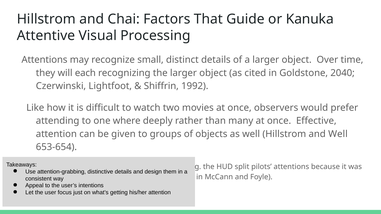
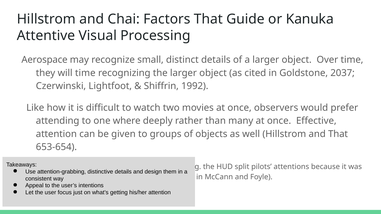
Attentions at (44, 60): Attentions -> Aerospace
will each: each -> time
2040: 2040 -> 2037
and Well: Well -> That
